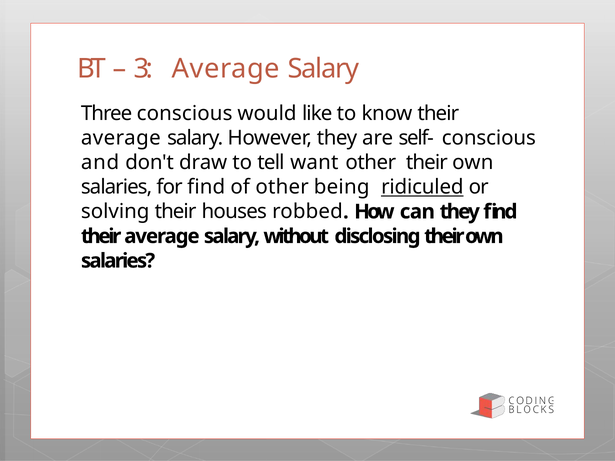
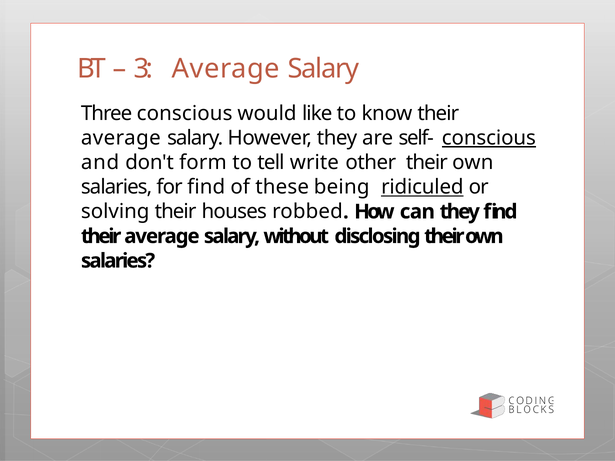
conscious at (489, 138) underline: none -> present
draw: draw -> form
want: want -> write
of other: other -> these
